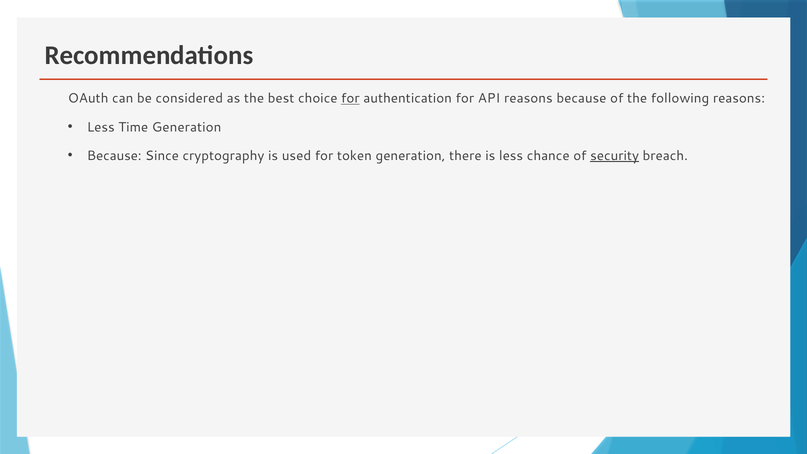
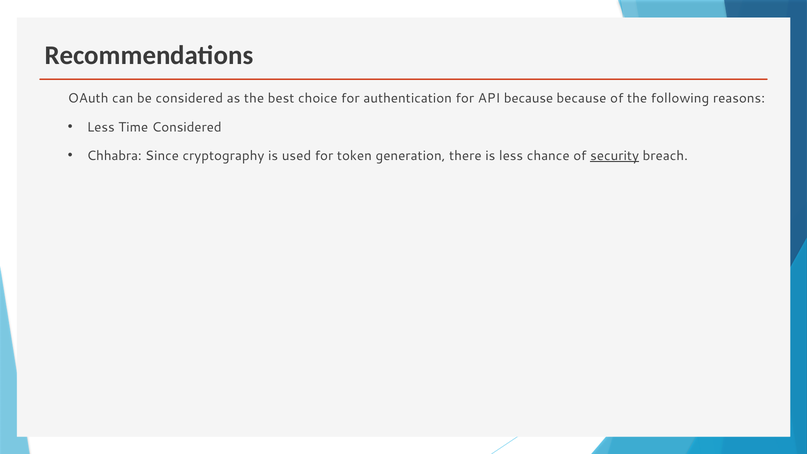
for at (350, 99) underline: present -> none
API reasons: reasons -> because
Time Generation: Generation -> Considered
Because at (114, 156): Because -> Chhabra
